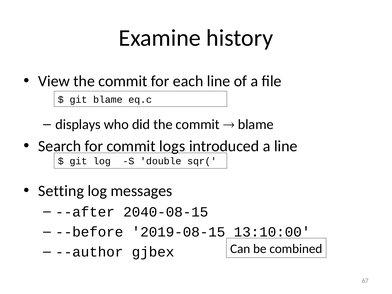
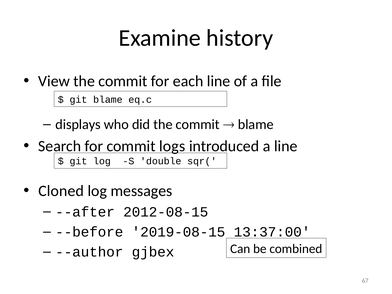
Setting: Setting -> Cloned
2040-08-15: 2040-08-15 -> 2012-08-15
13:10:00: 13:10:00 -> 13:37:00
